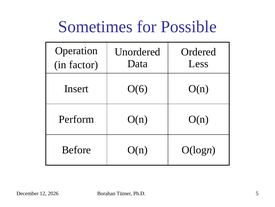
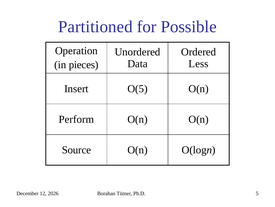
Sometimes: Sometimes -> Partitioned
factor: factor -> pieces
O(6: O(6 -> O(5
Before: Before -> Source
